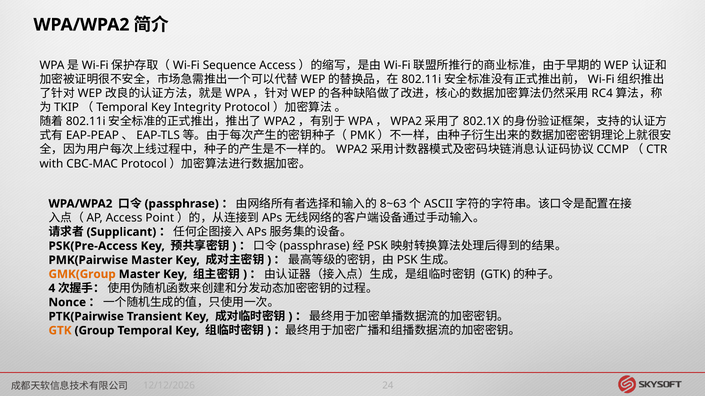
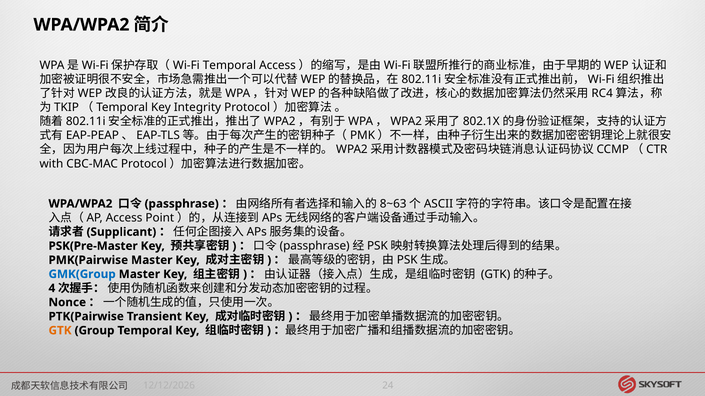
Sequence at (229, 65): Sequence -> Temporal
PSK(Pre-Access: PSK(Pre-Access -> PSK(Pre-Master
GMK(Group colour: orange -> blue
